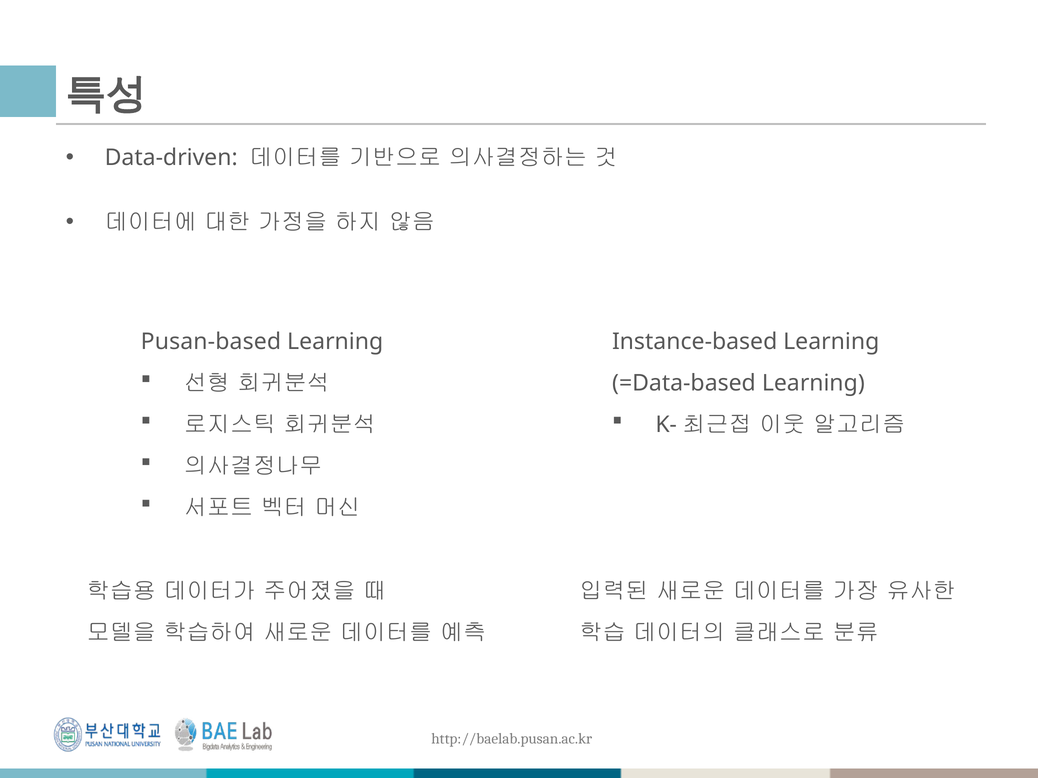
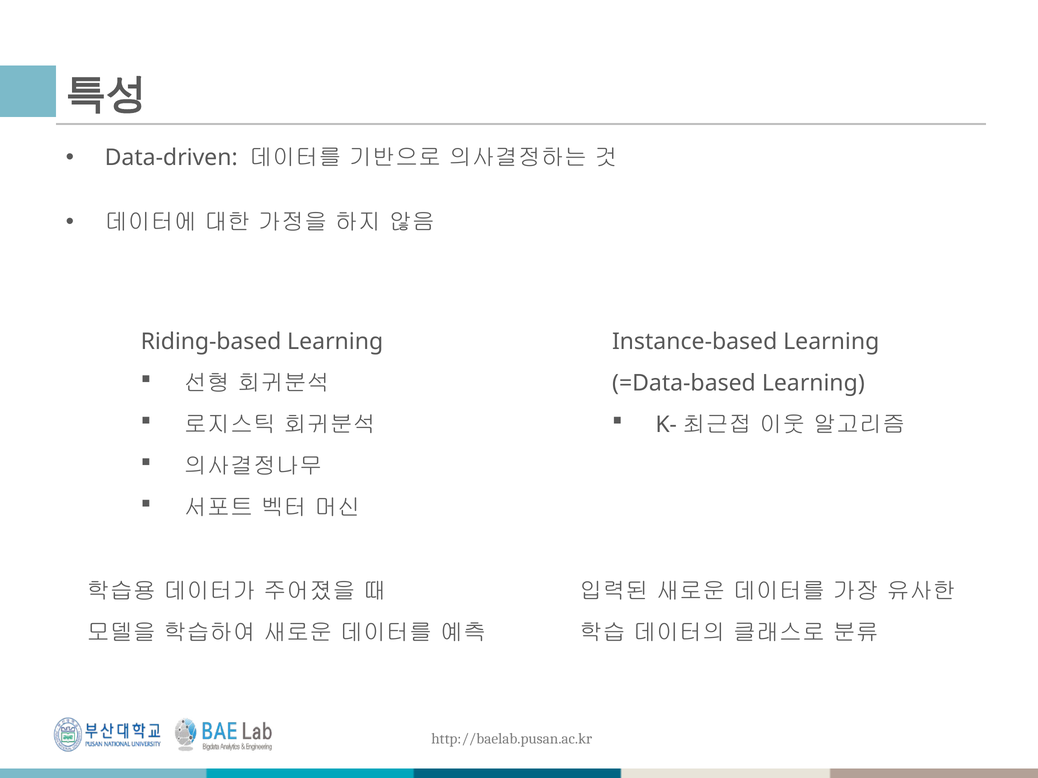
Pusan-based: Pusan-based -> Riding-based
